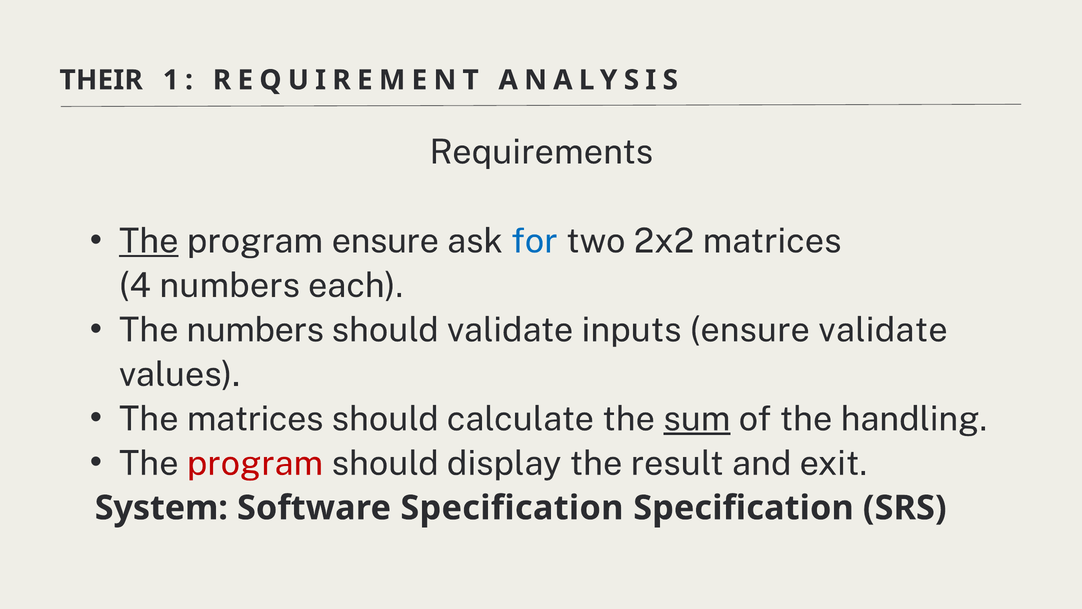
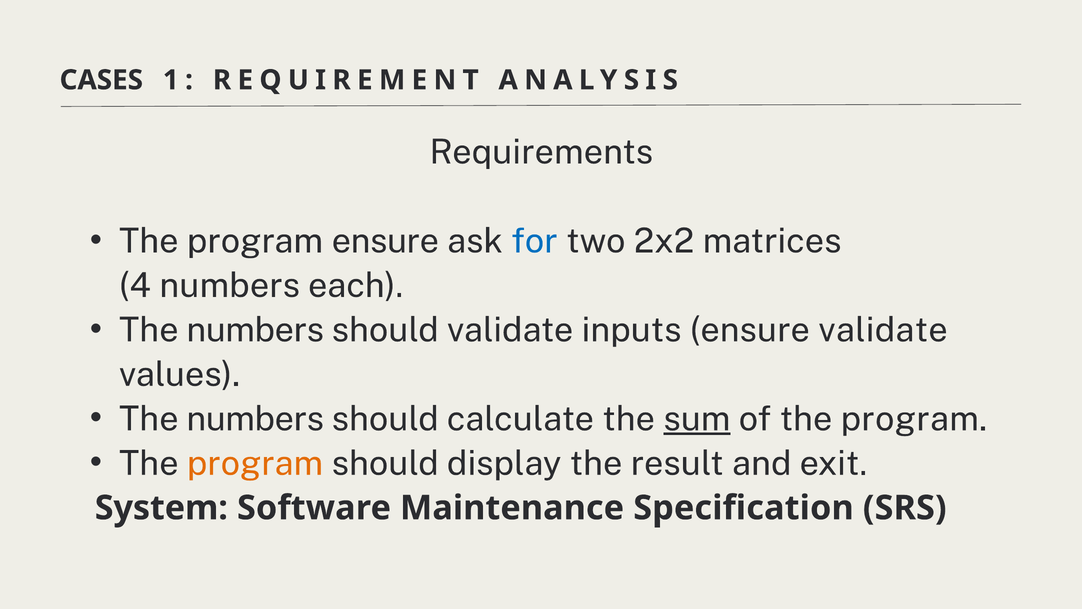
THEIR: THEIR -> CASES
The at (149, 241) underline: present -> none
matrices at (255, 419): matrices -> numbers
of the handling: handling -> program
program at (255, 463) colour: red -> orange
Software Specification: Specification -> Maintenance
